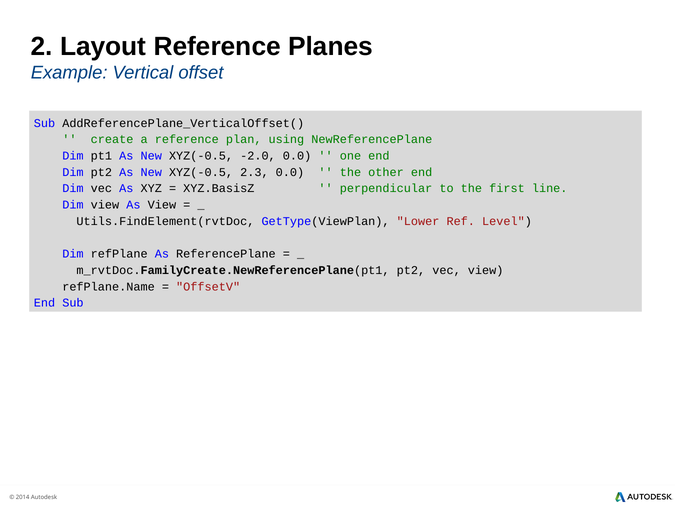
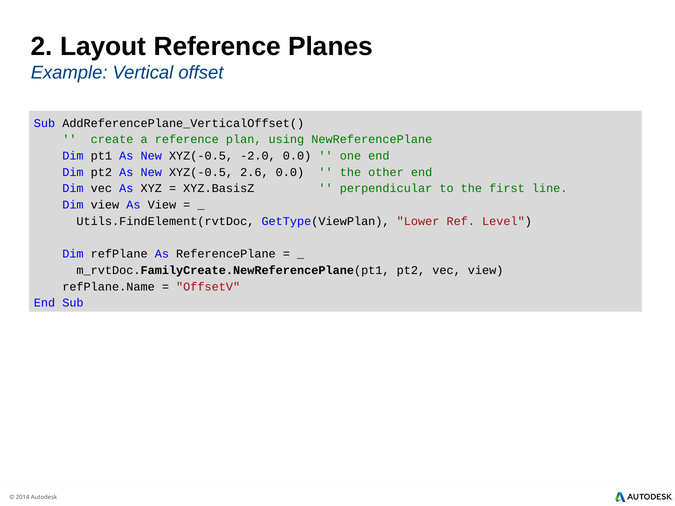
2.3: 2.3 -> 2.6
